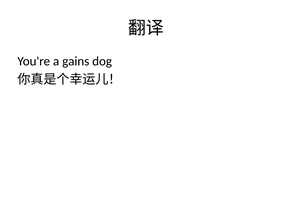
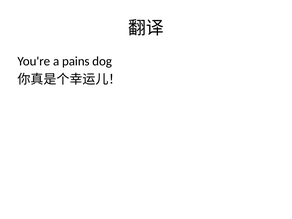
gains: gains -> pains
